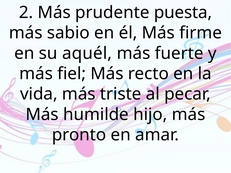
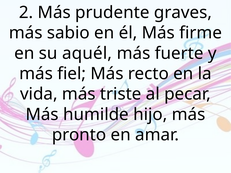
puesta: puesta -> graves
